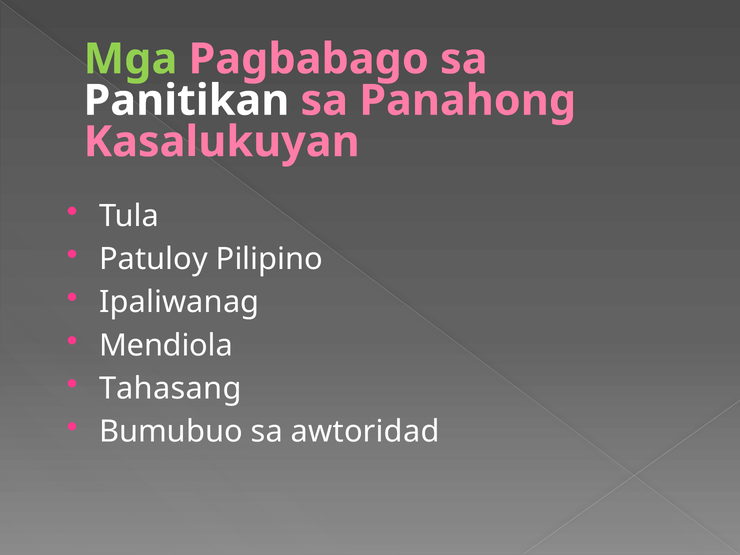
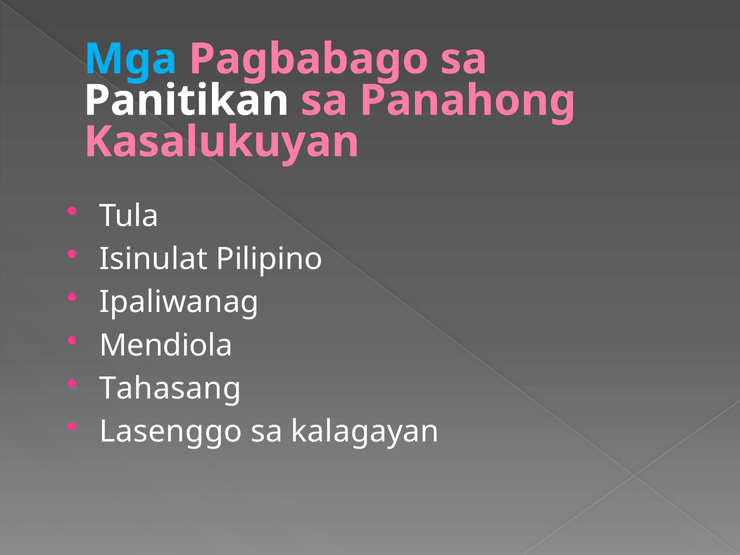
Mga colour: light green -> light blue
Patuloy: Patuloy -> Isinulat
Bumubuo: Bumubuo -> Lasenggo
awtoridad: awtoridad -> kalagayan
